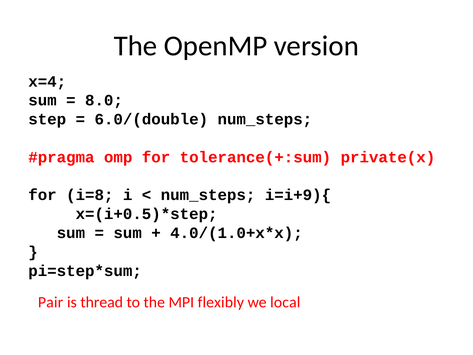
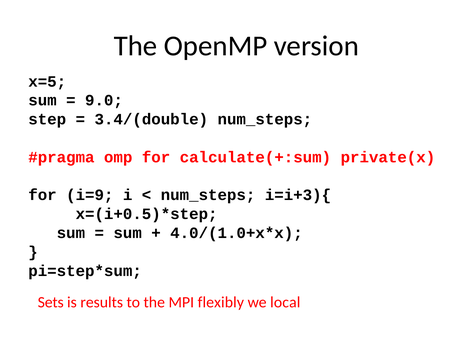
x=4: x=4 -> x=5
8.0: 8.0 -> 9.0
6.0/(double: 6.0/(double -> 3.4/(double
tolerance(+:sum: tolerance(+:sum -> calculate(+:sum
i=8: i=8 -> i=9
i=i+9){: i=i+9){ -> i=i+3){
Pair: Pair -> Sets
thread: thread -> results
